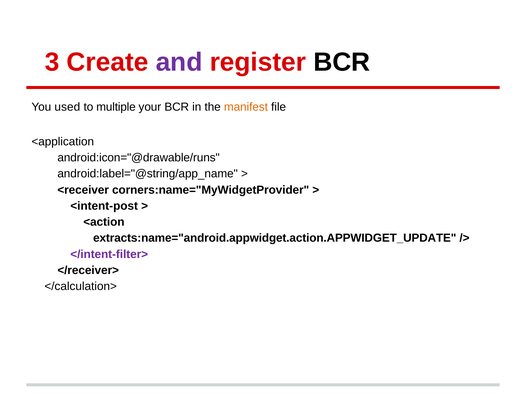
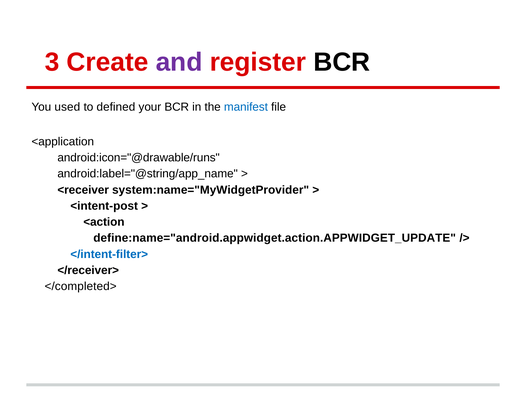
multiple: multiple -> defined
manifest colour: orange -> blue
corners:name="MyWidgetProvider: corners:name="MyWidgetProvider -> system:name="MyWidgetProvider
extracts:name="android.appwidget.action.APPWIDGET_UPDATE: extracts:name="android.appwidget.action.APPWIDGET_UPDATE -> define:name="android.appwidget.action.APPWIDGET_UPDATE
</intent-filter> colour: purple -> blue
</calculation>: </calculation> -> </completed>
